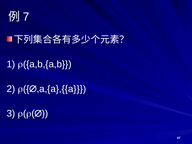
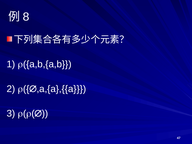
7: 7 -> 8
